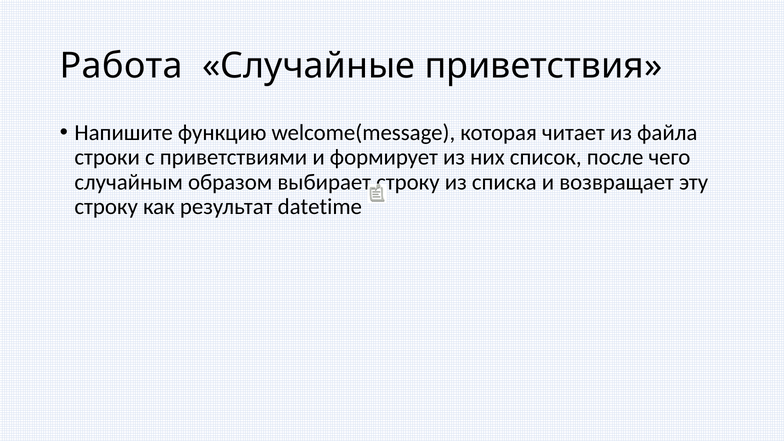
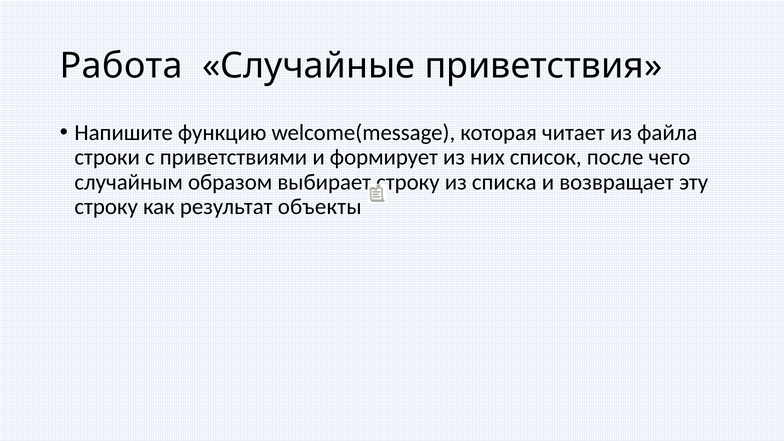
datetime: datetime -> объекты
